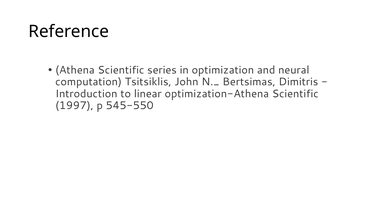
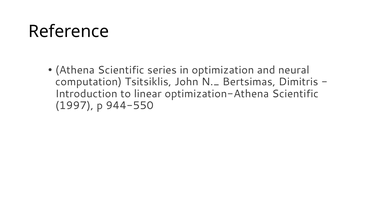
545-550: 545-550 -> 944-550
